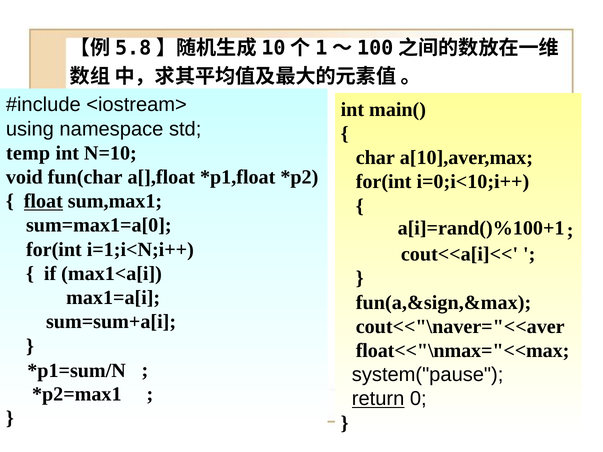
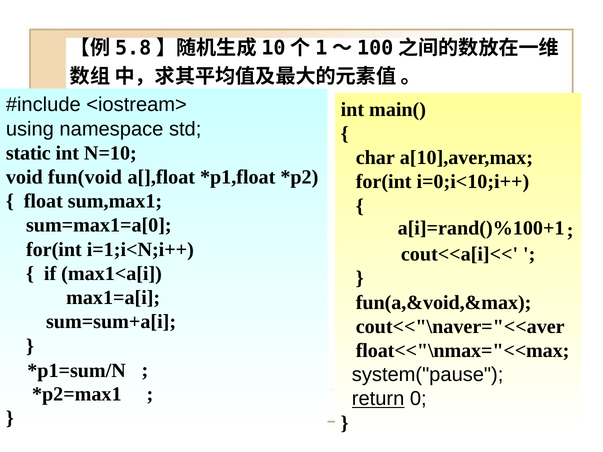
temp: temp -> static
fun(char: fun(char -> fun(void
float underline: present -> none
fun(a,&sign,&max: fun(a,&sign,&max -> fun(a,&void,&max
